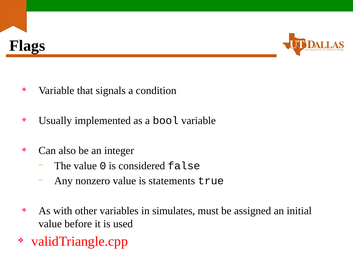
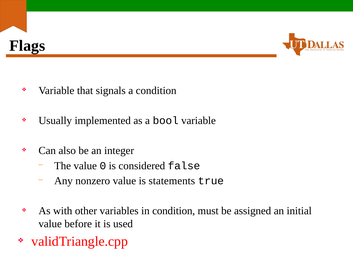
in simulates: simulates -> condition
